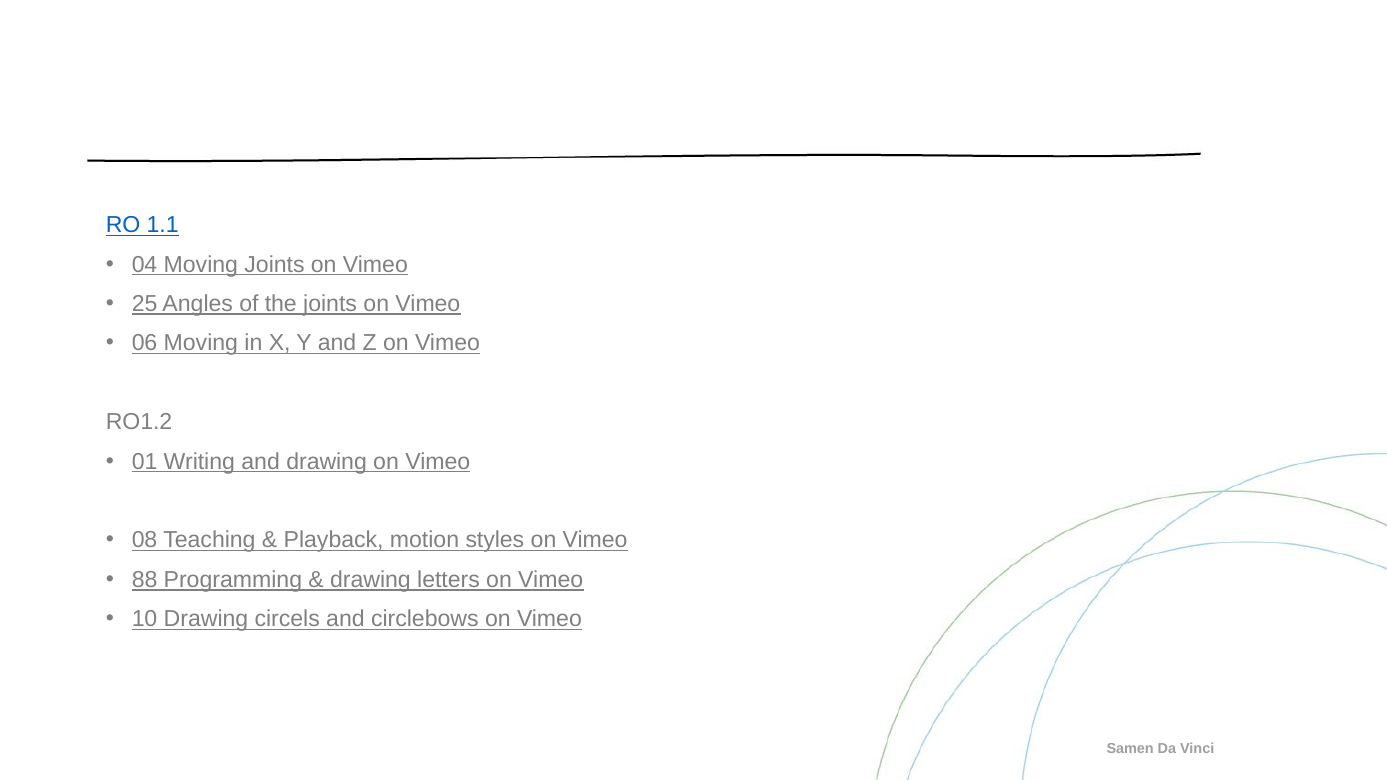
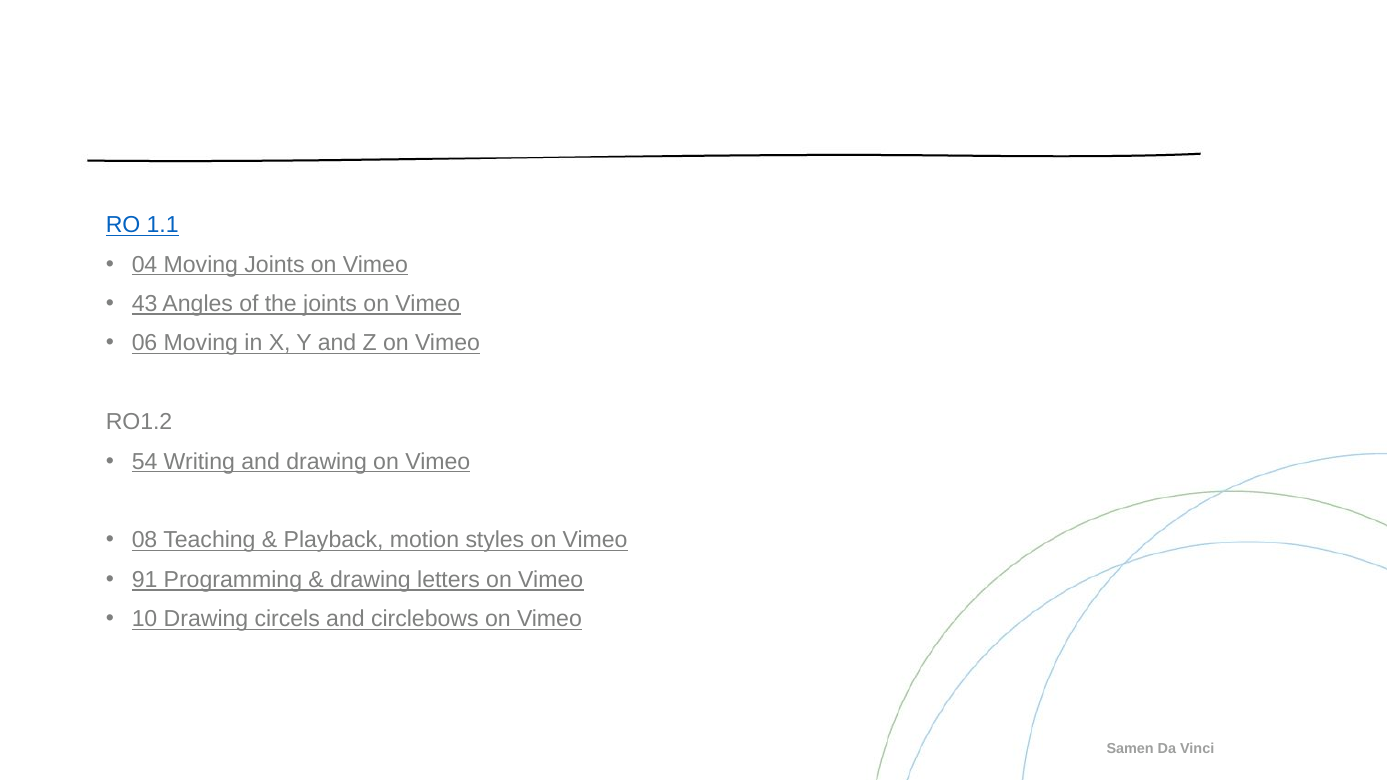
25: 25 -> 43
01: 01 -> 54
88: 88 -> 91
